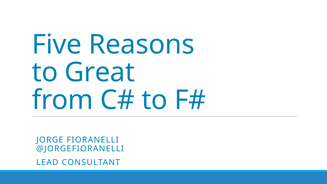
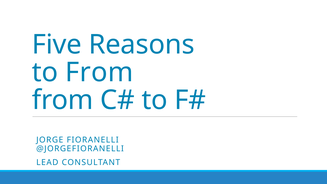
to Great: Great -> From
